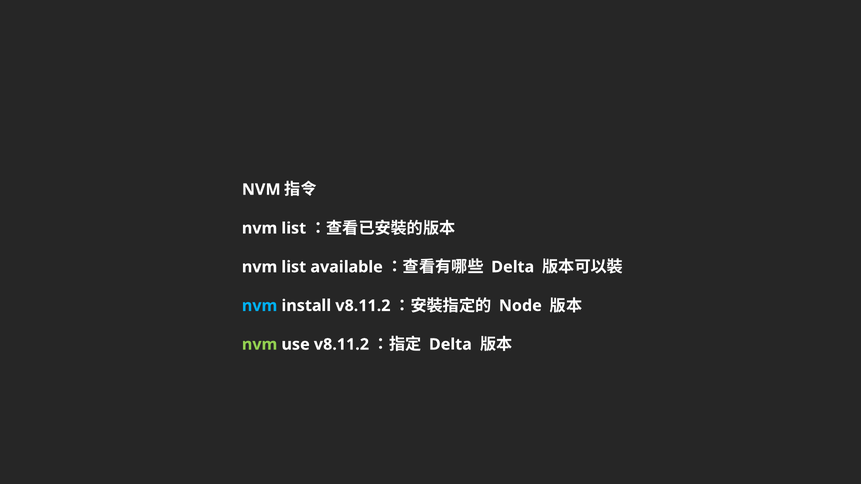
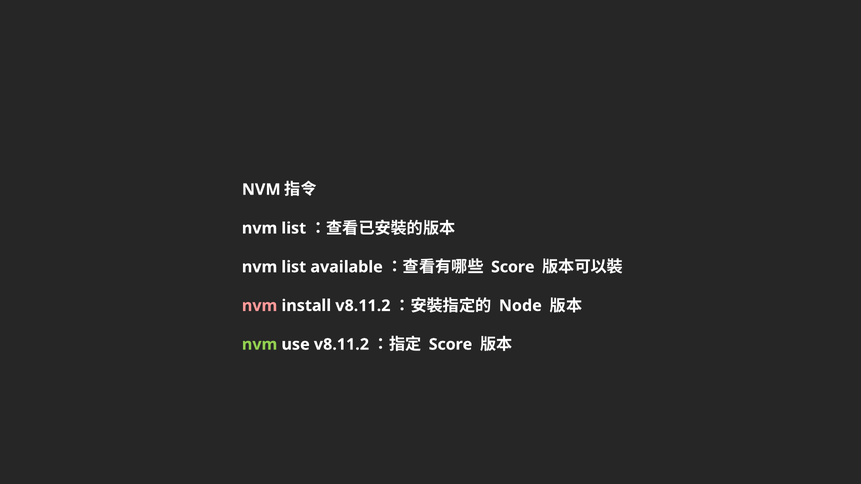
Delta at (513, 267): Delta -> Score
nvm at (260, 306) colour: light blue -> pink
Delta at (450, 345): Delta -> Score
